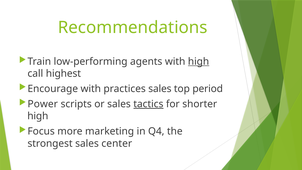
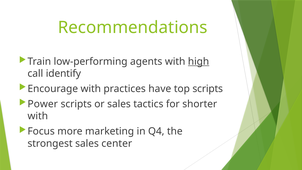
highest: highest -> identify
practices sales: sales -> have
top period: period -> scripts
tactics underline: present -> none
high at (38, 116): high -> with
